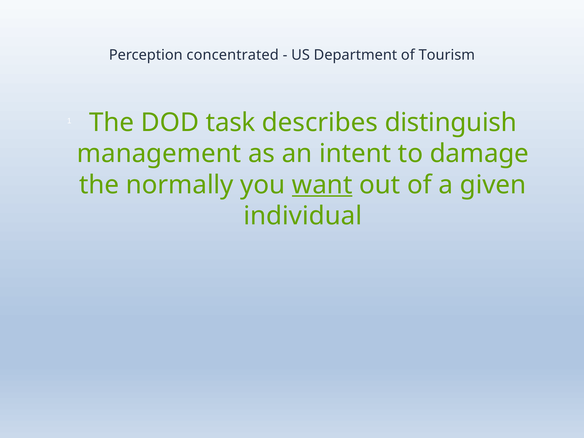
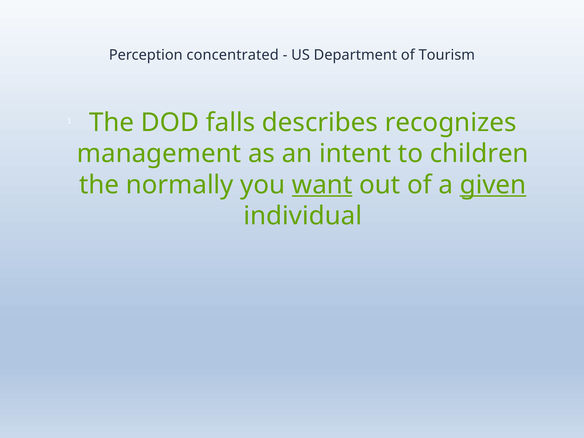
task: task -> falls
distinguish: distinguish -> recognizes
damage: damage -> children
given underline: none -> present
